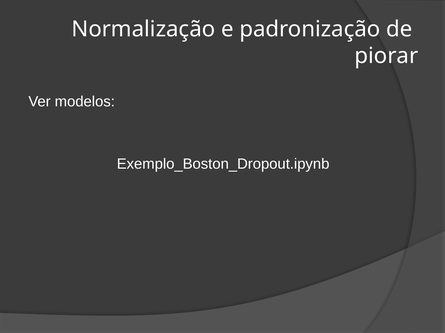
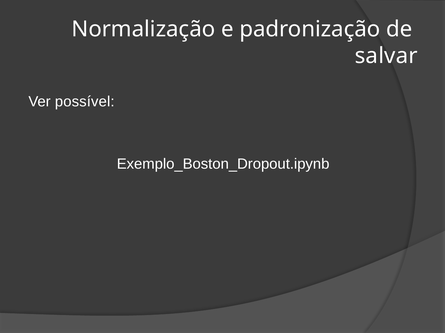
piorar: piorar -> salvar
modelos: modelos -> possível
